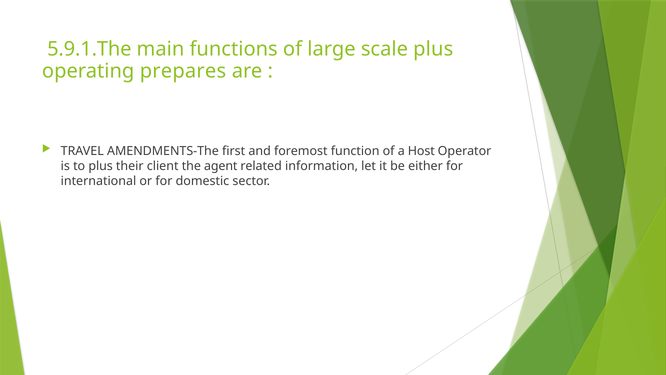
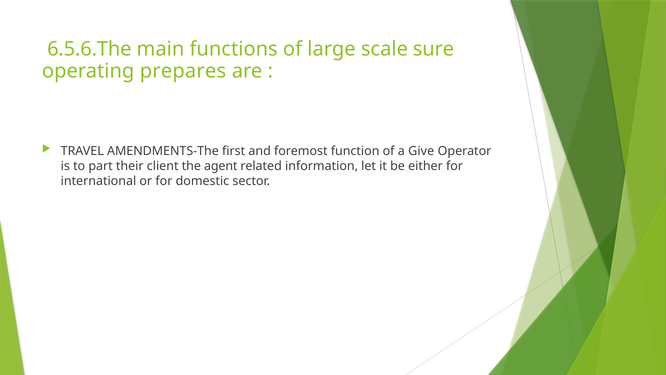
5.9.1.The: 5.9.1.The -> 6.5.6.The
scale plus: plus -> sure
Host: Host -> Give
to plus: plus -> part
